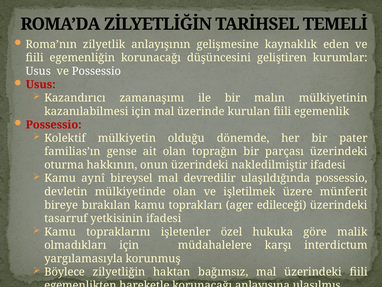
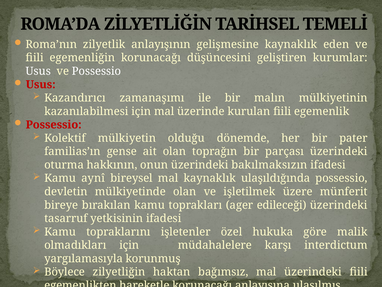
nakledilmiştir: nakledilmiştir -> bakılmaksızın
mal devredilir: devredilir -> kaynaklık
